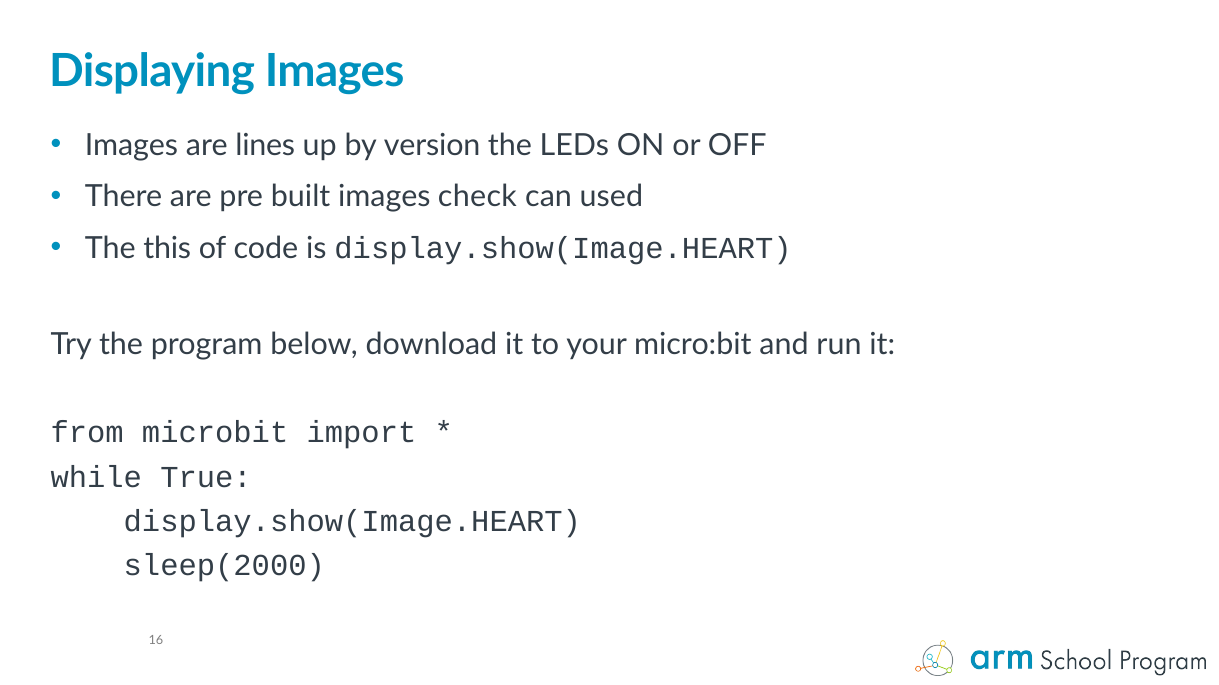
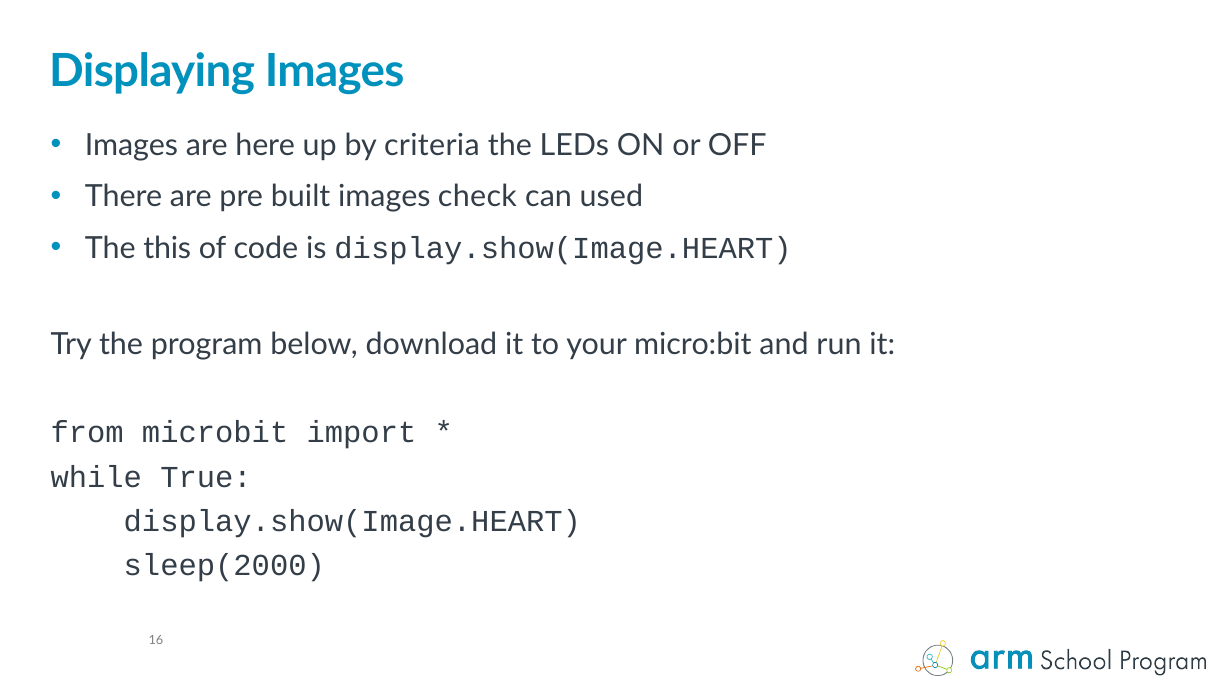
lines: lines -> here
version: version -> criteria
